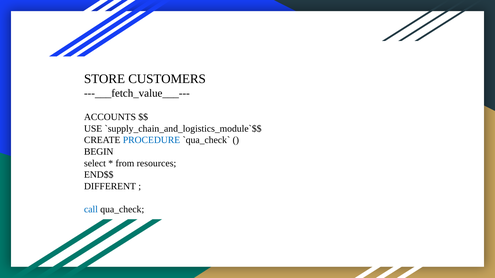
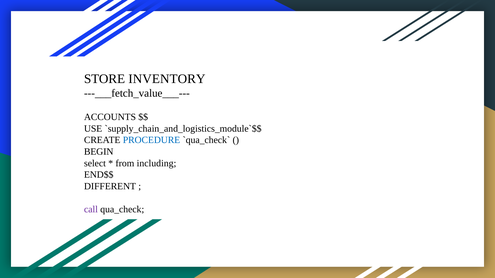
CUSTOMERS: CUSTOMERS -> INVENTORY
resources: resources -> including
call colour: blue -> purple
